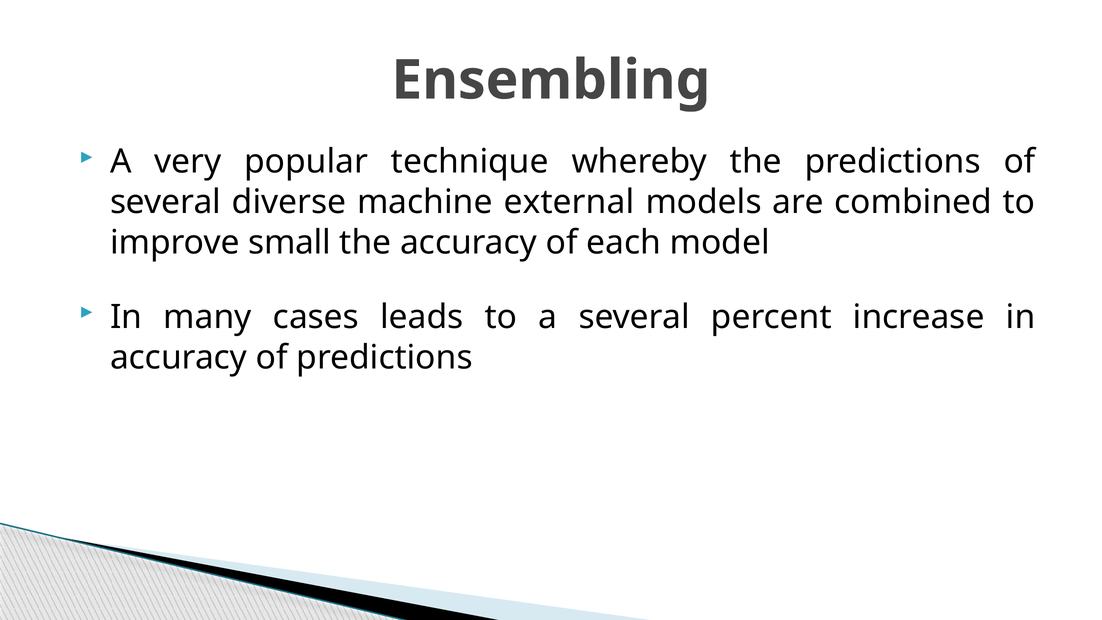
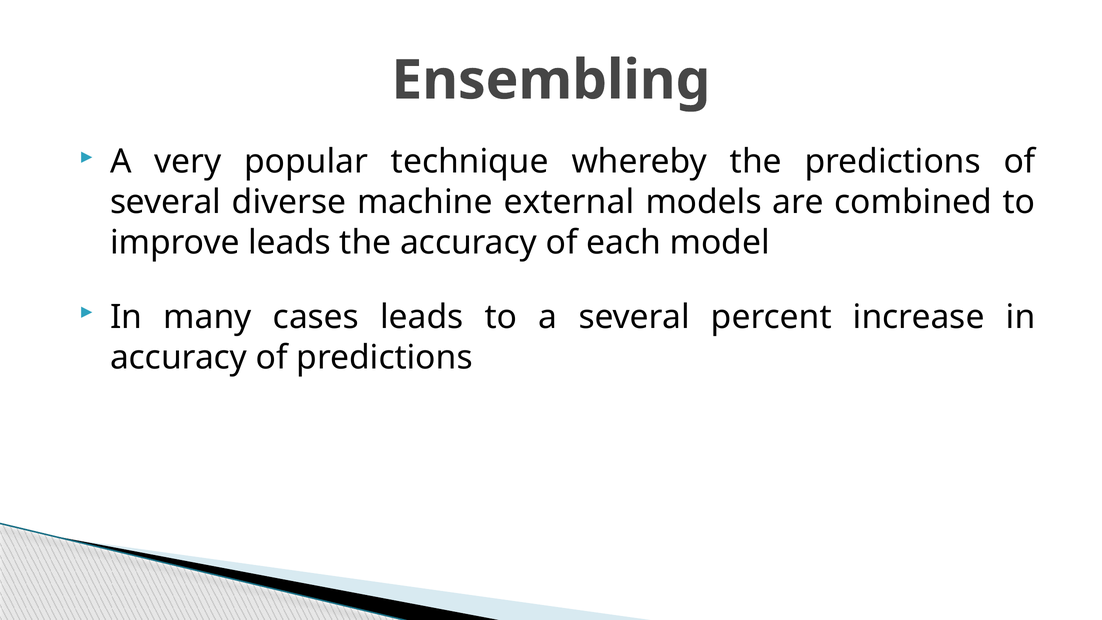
improve small: small -> leads
